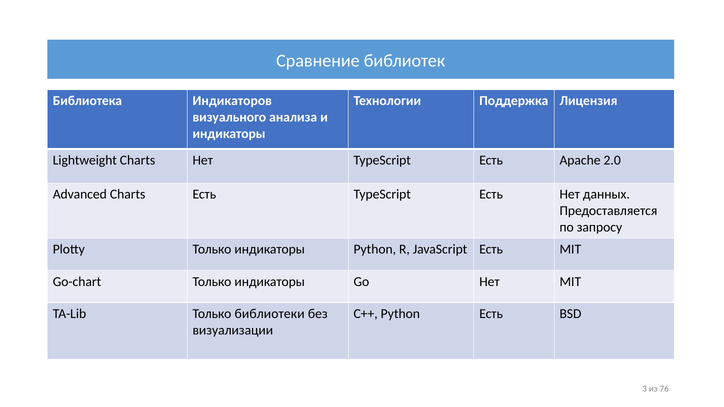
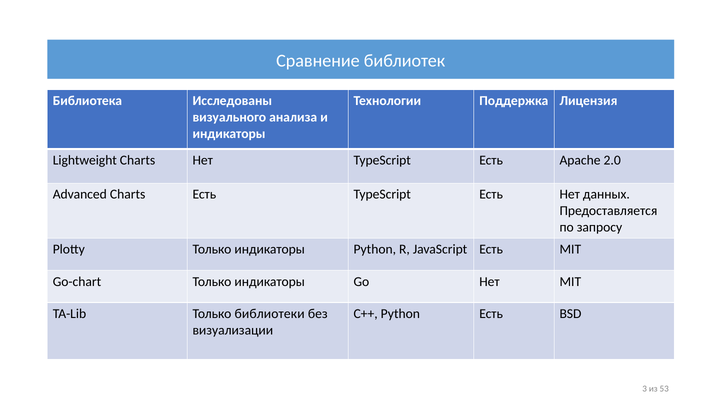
Индикаторов: Индикаторов -> Исследованы
76: 76 -> 53
